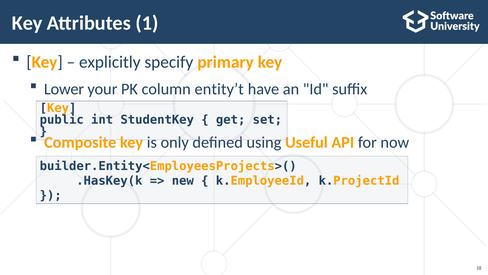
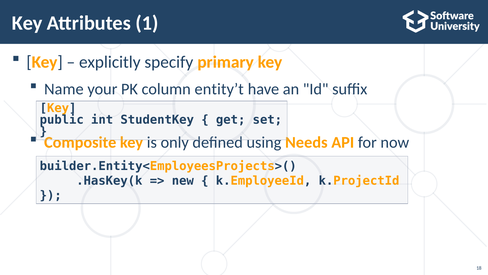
Lower: Lower -> Name
Useful: Useful -> Needs
